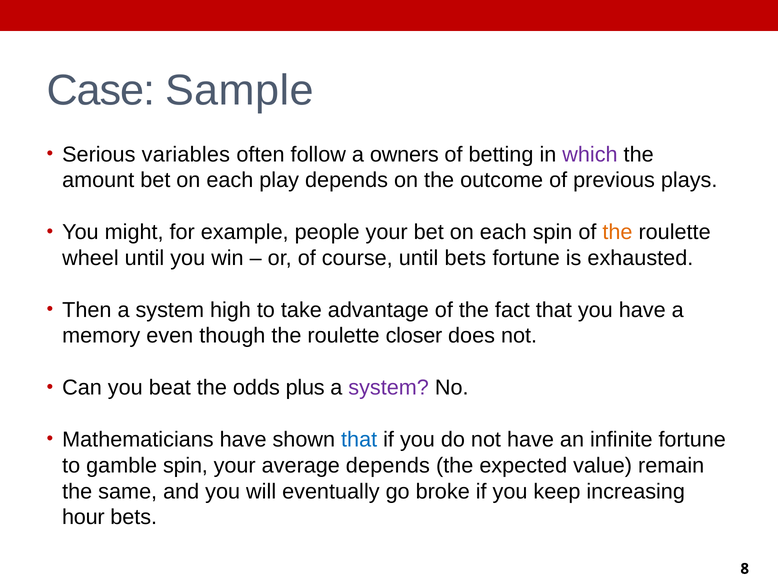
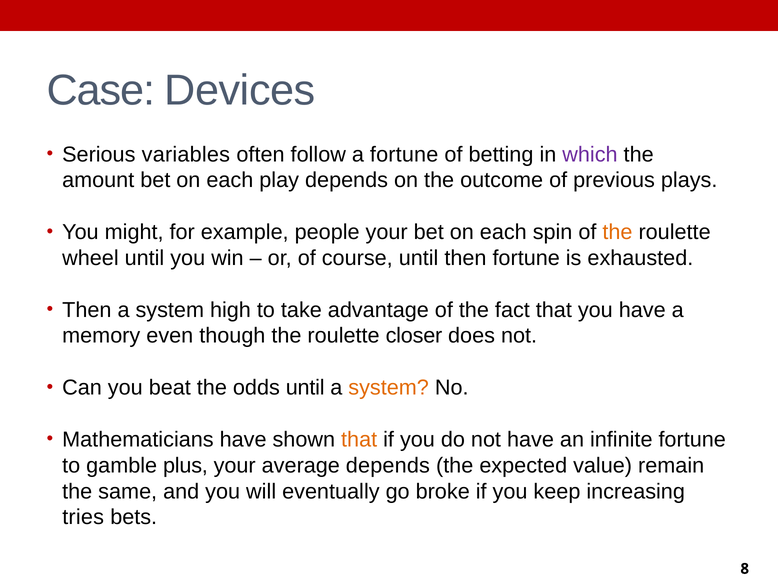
Sample: Sample -> Devices
a owners: owners -> fortune
until bets: bets -> then
odds plus: plus -> until
system at (389, 388) colour: purple -> orange
that at (359, 440) colour: blue -> orange
gamble spin: spin -> plus
hour: hour -> tries
